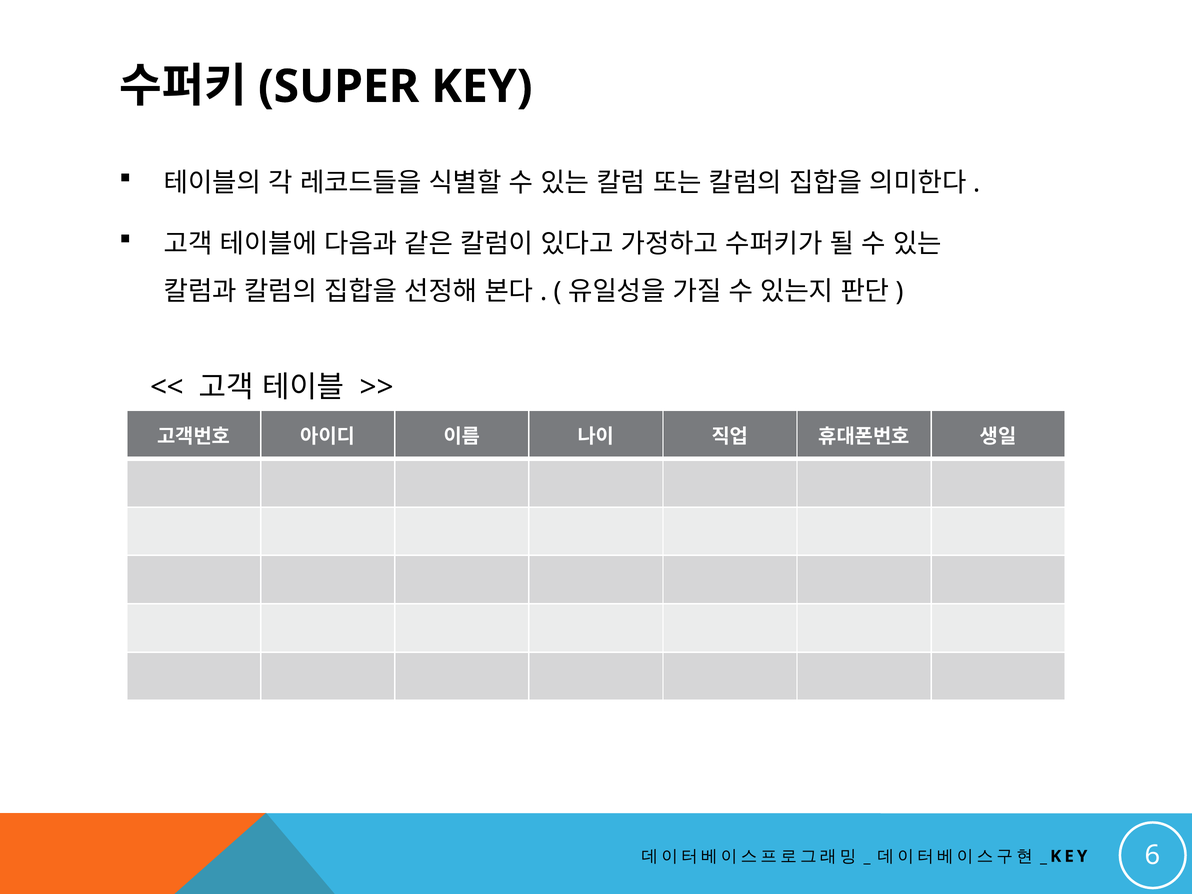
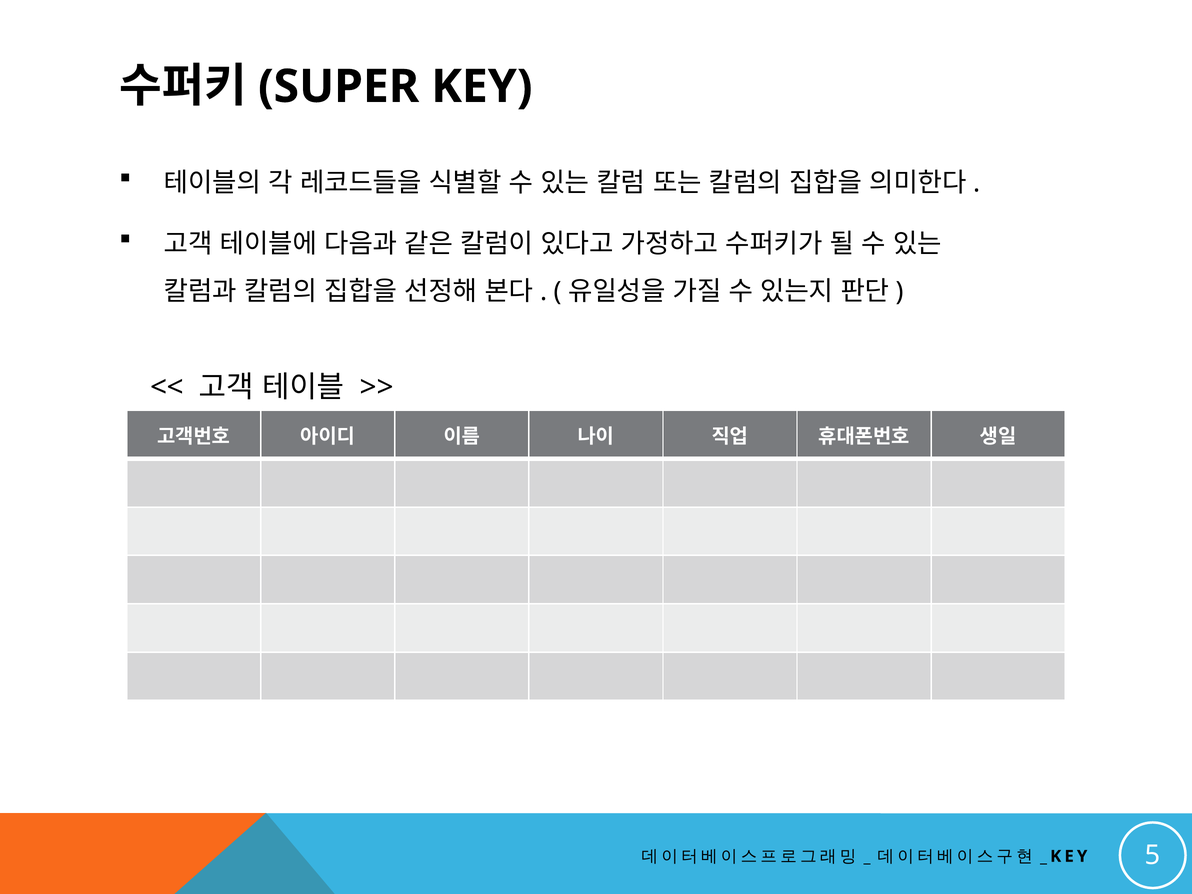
6: 6 -> 5
